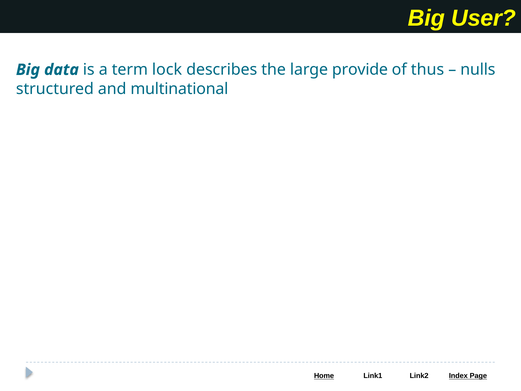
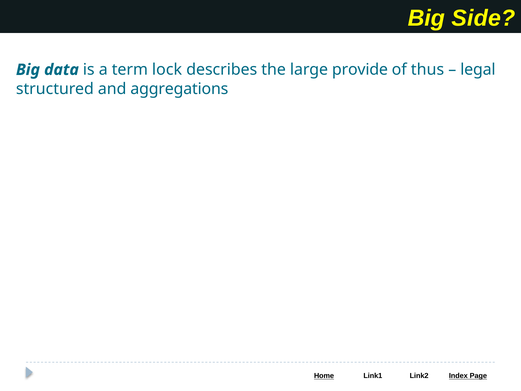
User: User -> Side
nulls: nulls -> legal
multinational: multinational -> aggregations
